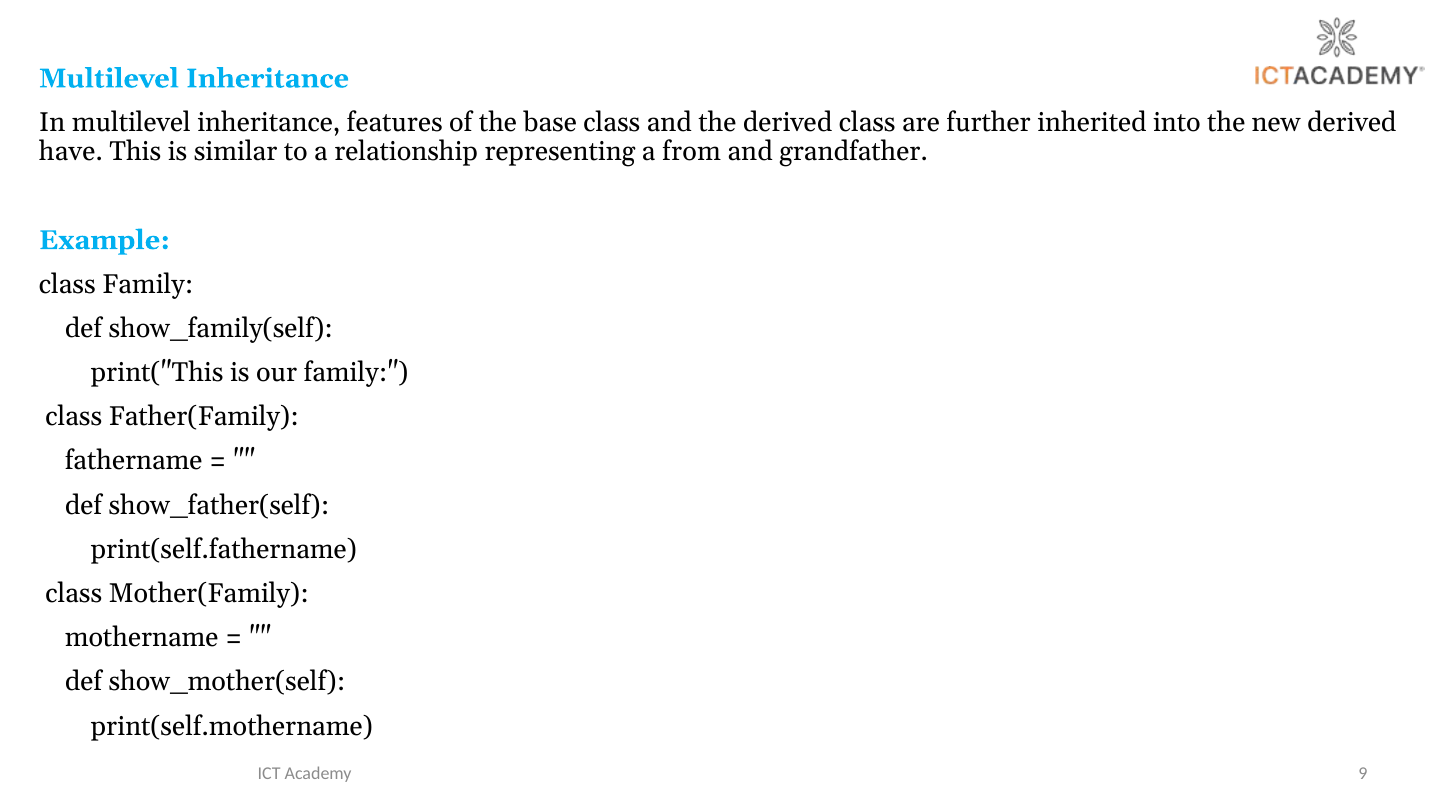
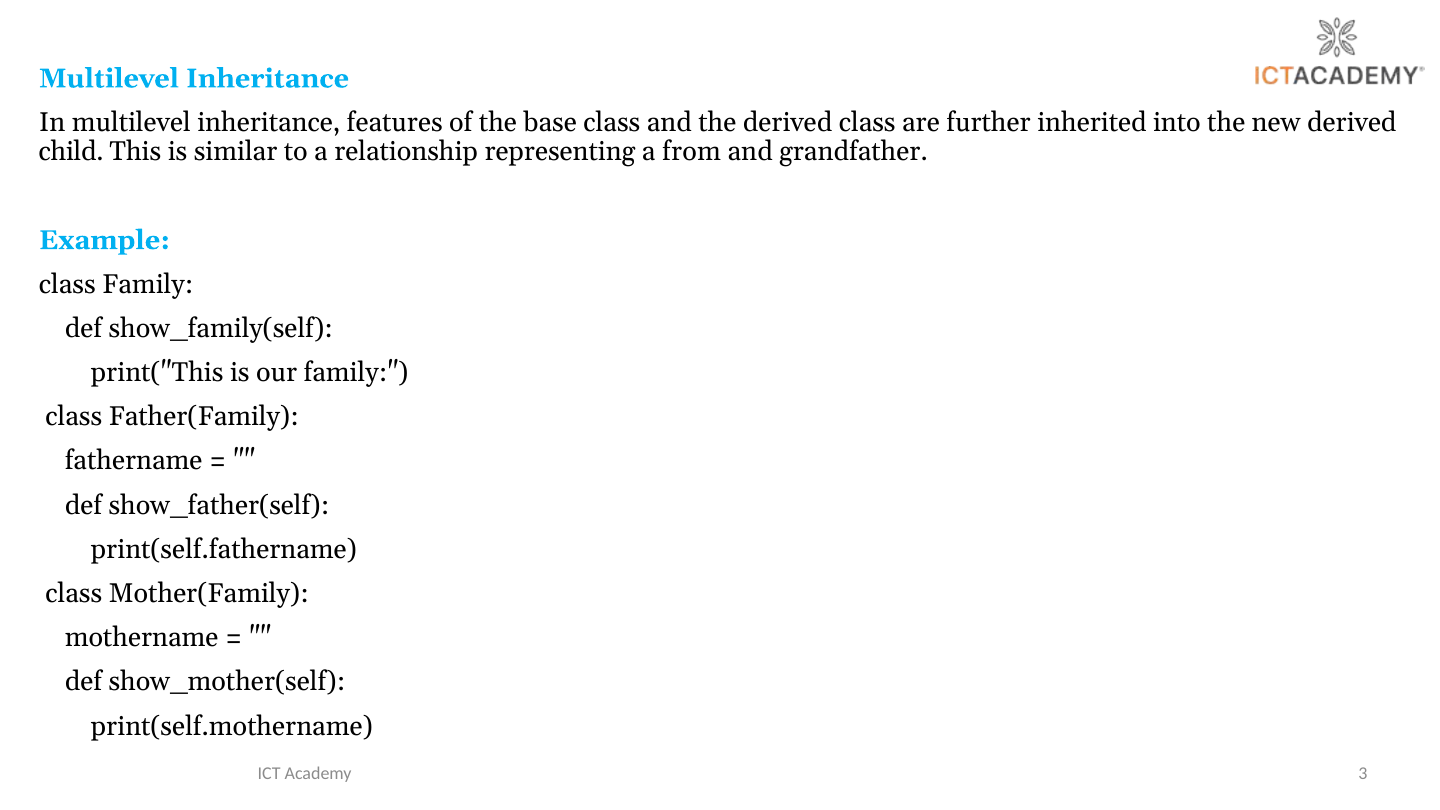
have: have -> child
9: 9 -> 3
